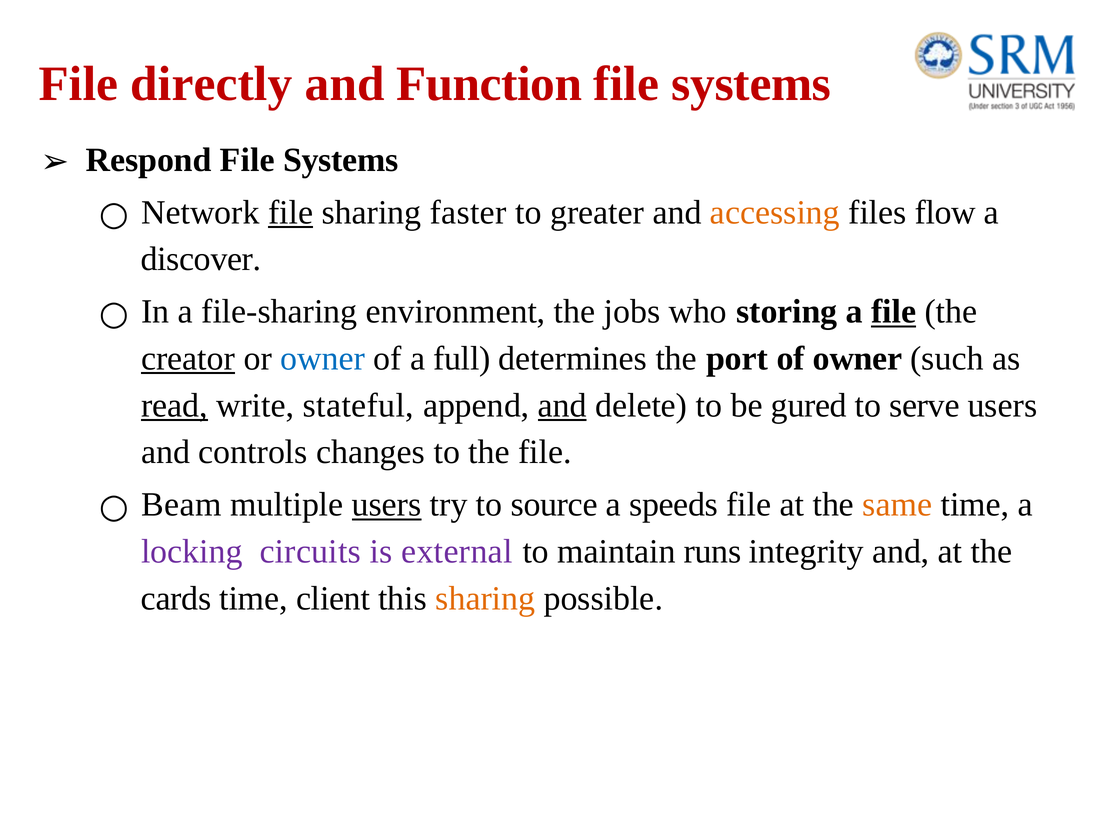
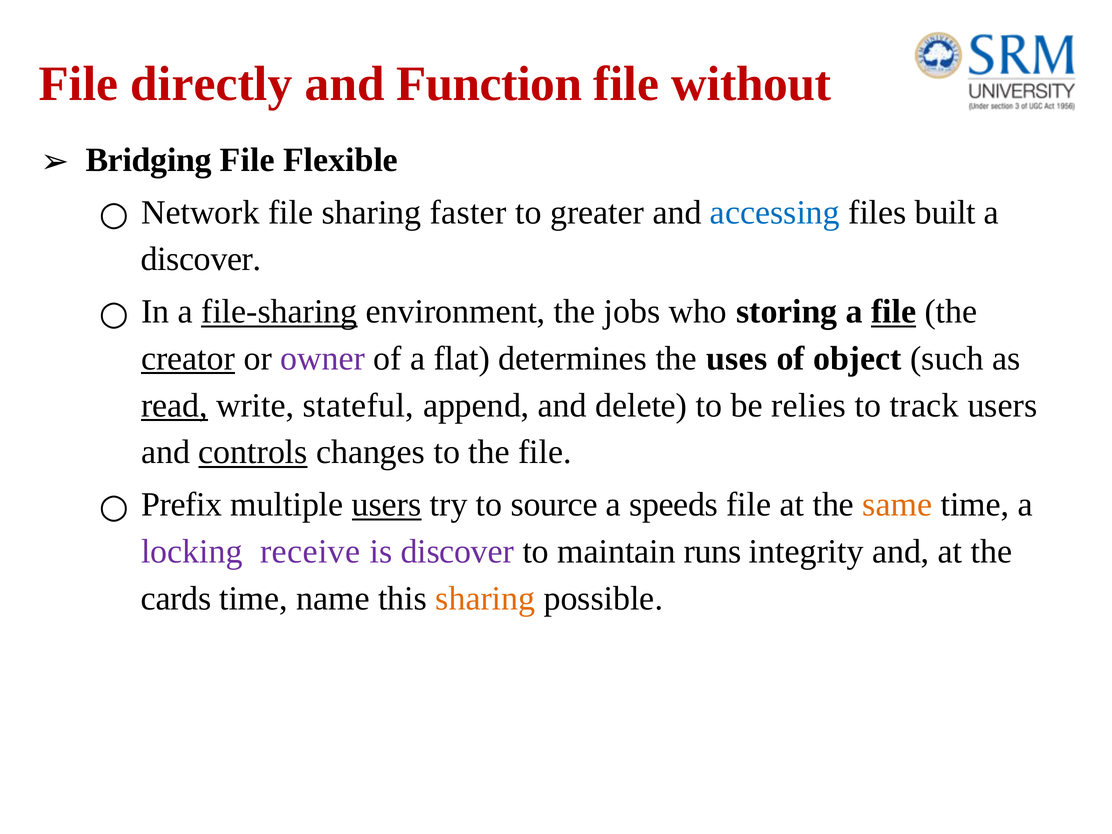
systems at (751, 84): systems -> without
Respond: Respond -> Bridging
Systems at (341, 160): Systems -> Flexible
file at (291, 212) underline: present -> none
accessing colour: orange -> blue
flow: flow -> built
file-sharing underline: none -> present
owner at (323, 359) colour: blue -> purple
full: full -> flat
port: port -> uses
of owner: owner -> object
and at (562, 405) underline: present -> none
gured: gured -> relies
serve: serve -> track
controls underline: none -> present
Beam: Beam -> Prefix
circuits: circuits -> receive
is external: external -> discover
client: client -> name
